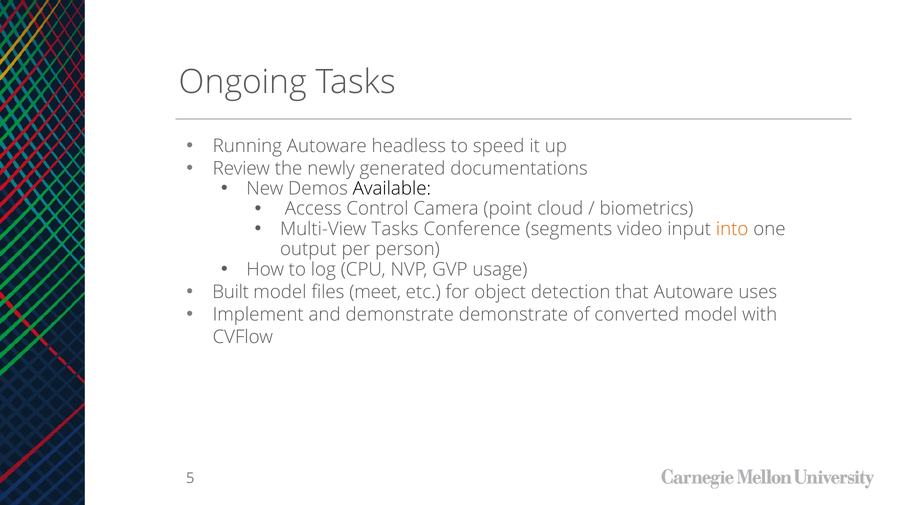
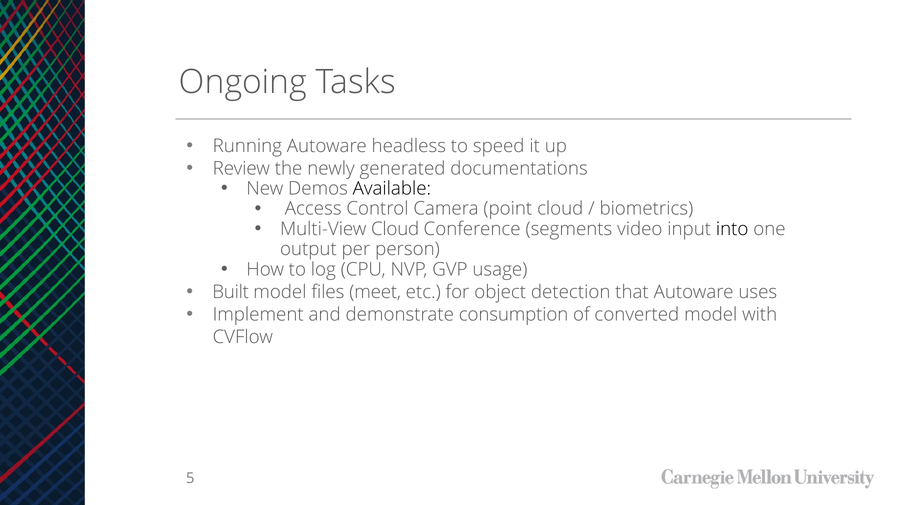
Multi-View Tasks: Tasks -> Cloud
into colour: orange -> black
demonstrate demonstrate: demonstrate -> consumption
